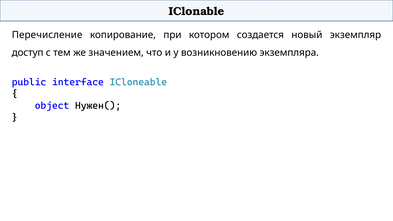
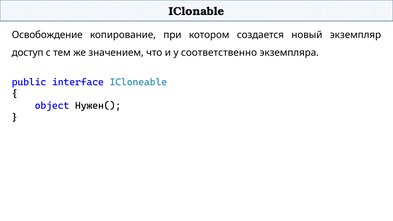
Перечисление: Перечисление -> Освобождение
возникновению: возникновению -> соответственно
